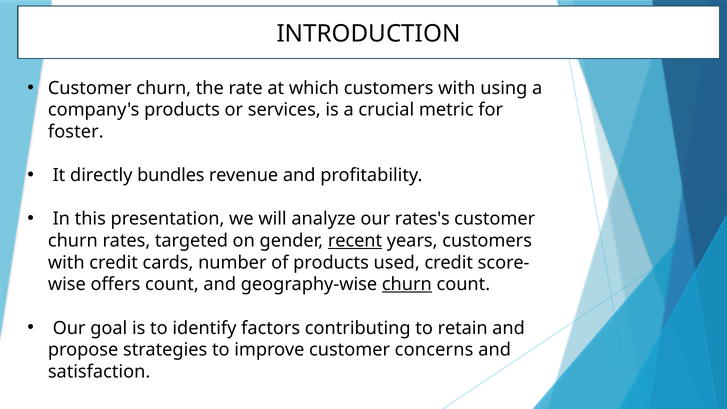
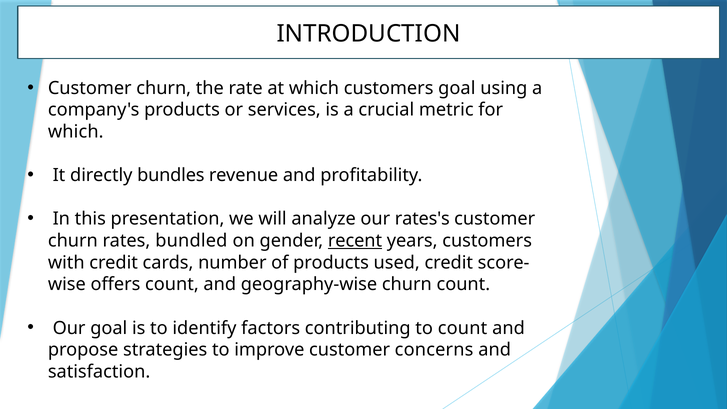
which customers with: with -> goal
foster at (76, 132): foster -> which
targeted: targeted -> bundled
churn at (407, 284) underline: present -> none
to retain: retain -> count
